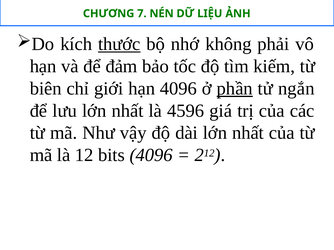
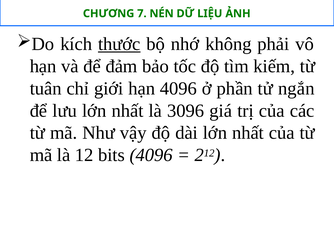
biên: biên -> tuân
phần underline: present -> none
4596: 4596 -> 3096
